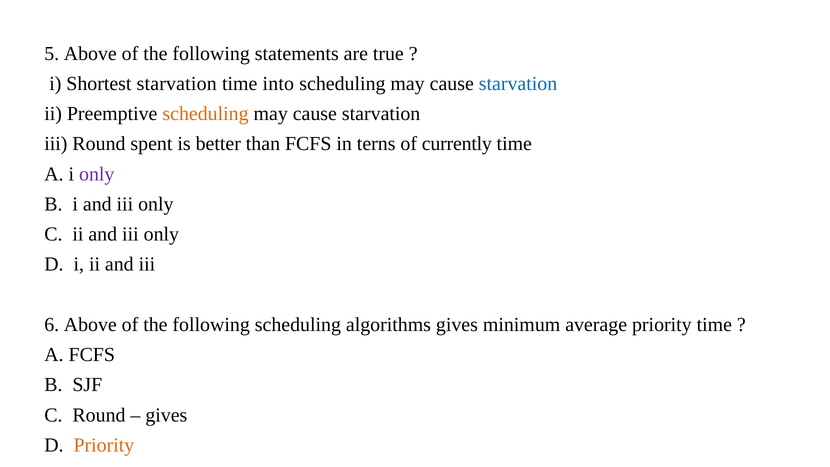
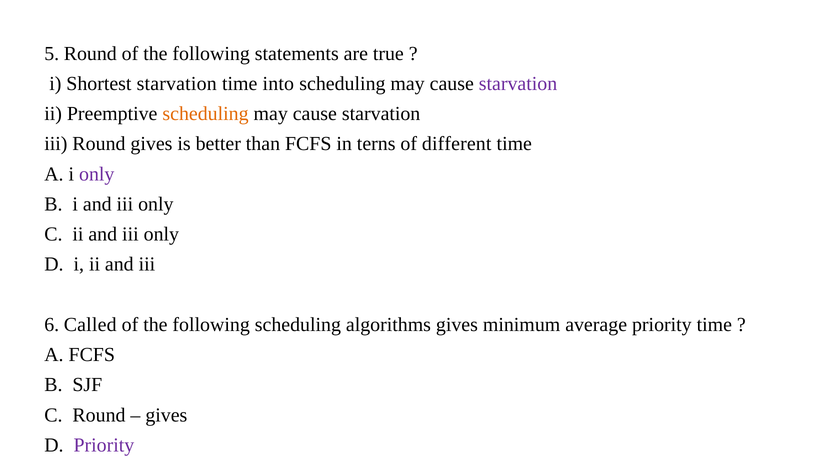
5 Above: Above -> Round
starvation at (518, 84) colour: blue -> purple
Round spent: spent -> gives
currently: currently -> different
6 Above: Above -> Called
Priority at (104, 445) colour: orange -> purple
